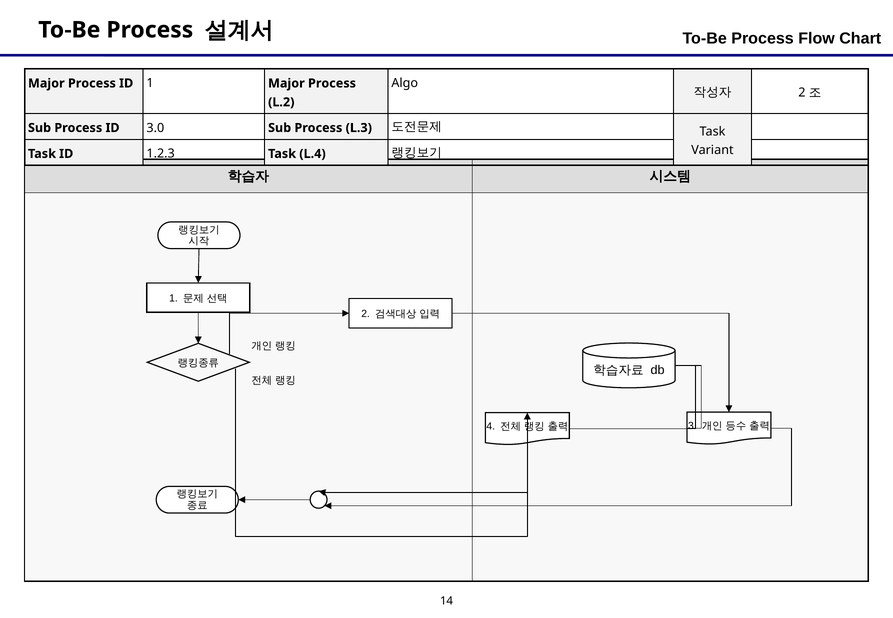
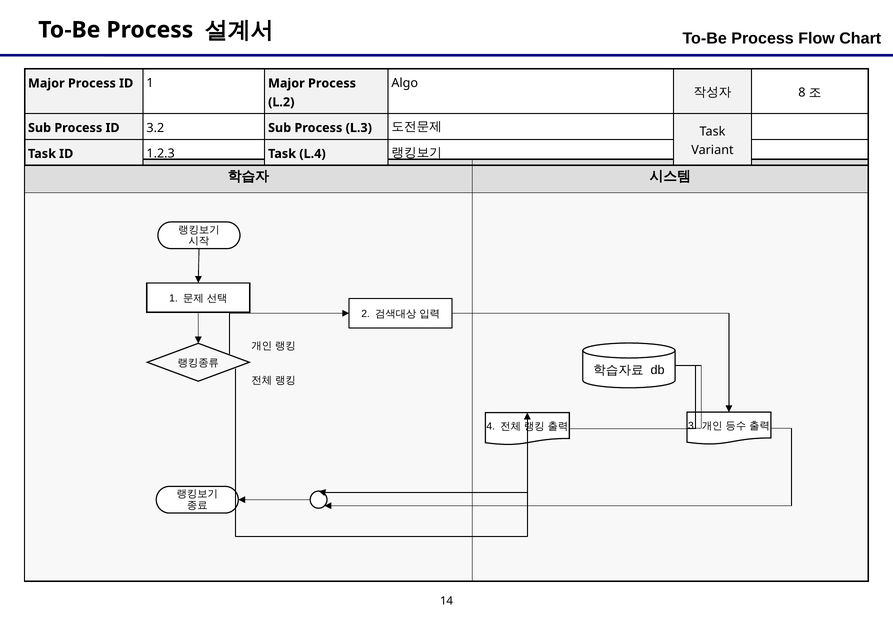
2 at (802, 93): 2 -> 8
3.0: 3.0 -> 3.2
